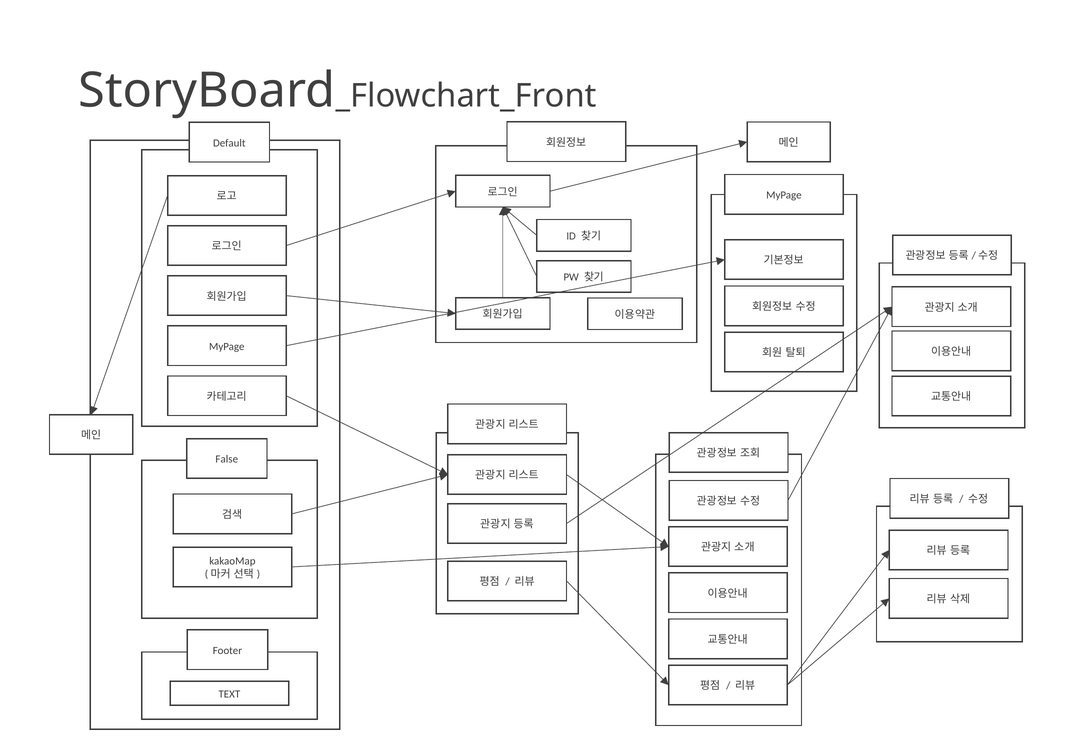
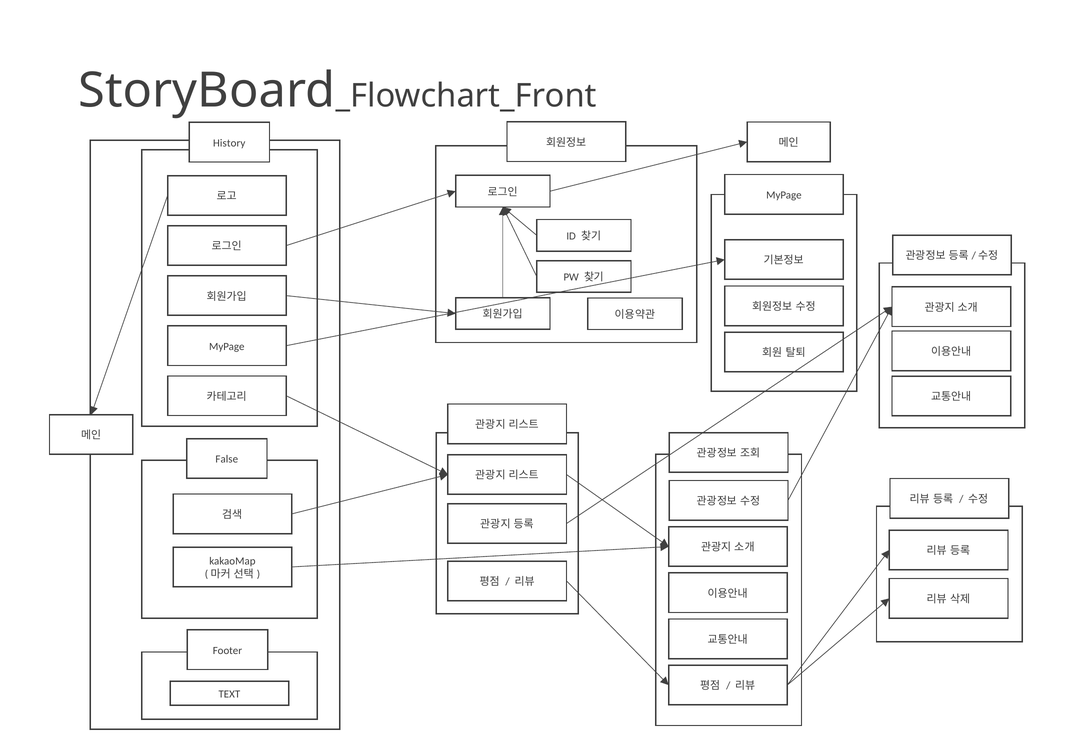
Default: Default -> History
